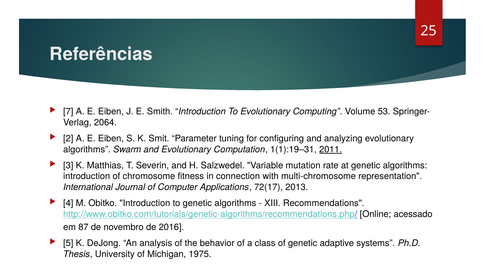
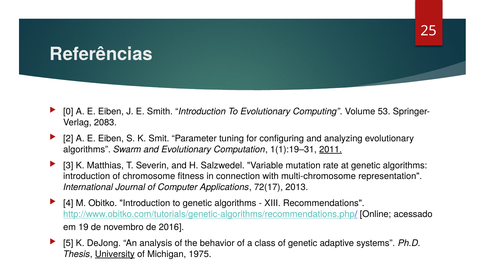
7: 7 -> 0
2064: 2064 -> 2083
87: 87 -> 19
University underline: none -> present
